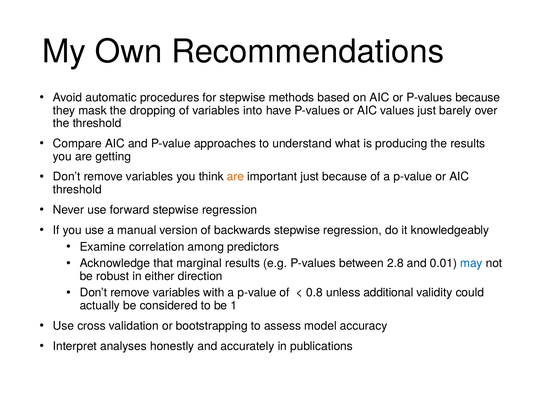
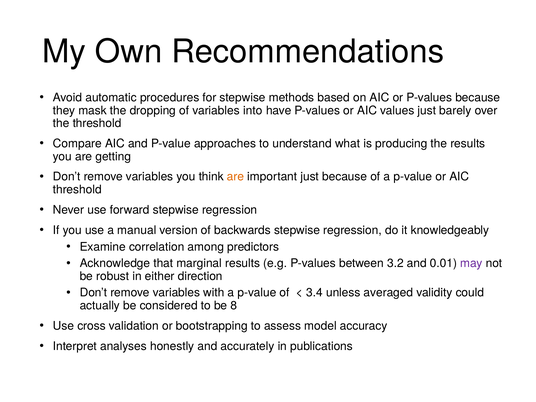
2.8: 2.8 -> 3.2
may colour: blue -> purple
0.8: 0.8 -> 3.4
additional: additional -> averaged
1: 1 -> 8
